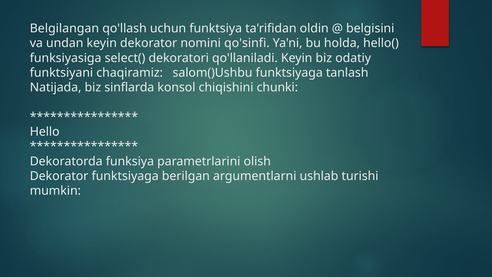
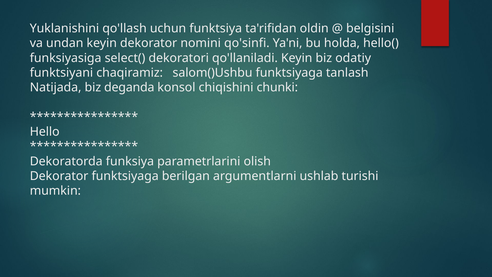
Belgilangan: Belgilangan -> Yuklanishini
sinflarda: sinflarda -> deganda
